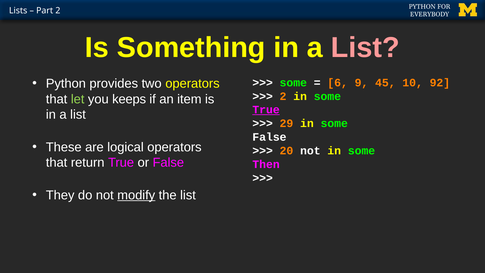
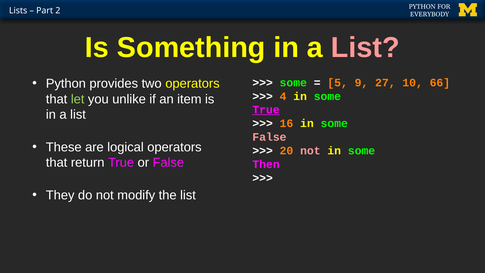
6: 6 -> 5
45: 45 -> 27
92: 92 -> 66
2 at (283, 96): 2 -> 4
keeps: keeps -> unlike
29: 29 -> 16
False at (269, 137) colour: white -> pink
not at (310, 151) colour: white -> pink
modify underline: present -> none
